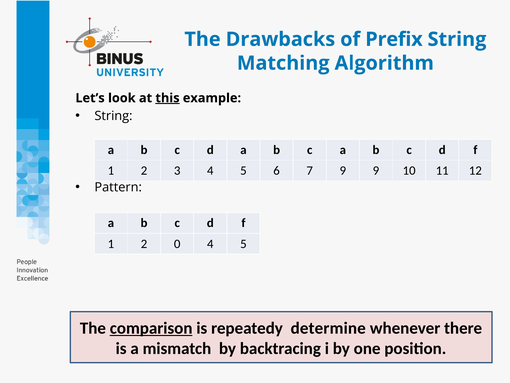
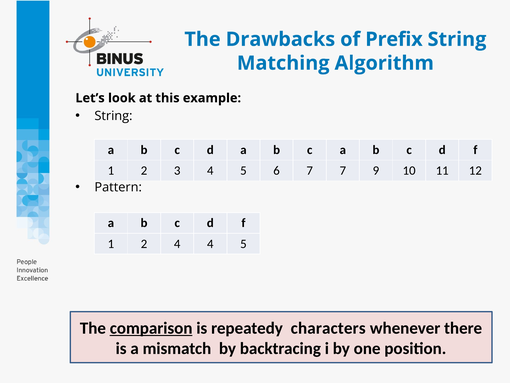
this underline: present -> none
7 9: 9 -> 7
2 0: 0 -> 4
determine: determine -> characters
